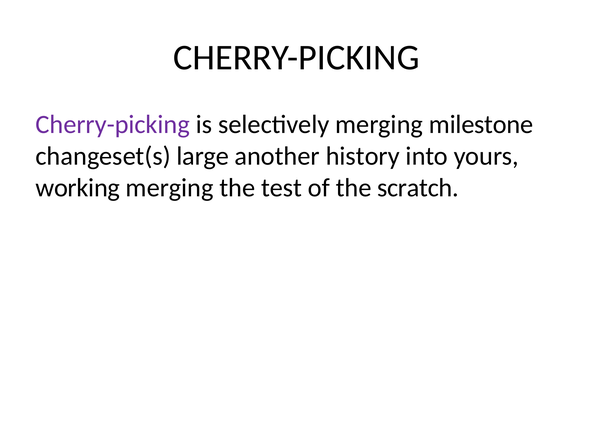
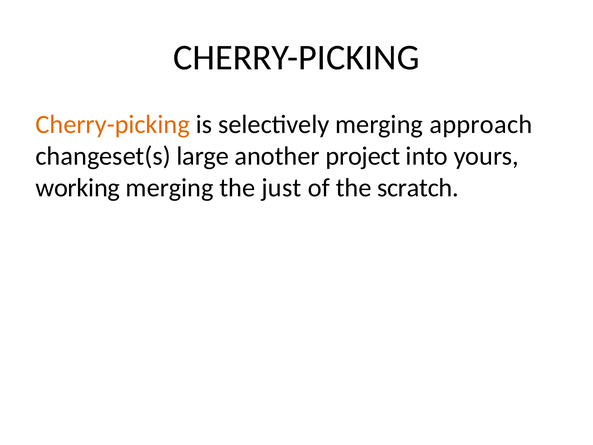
Cherry-picking at (113, 124) colour: purple -> orange
milestone: milestone -> approach
history: history -> project
test: test -> just
